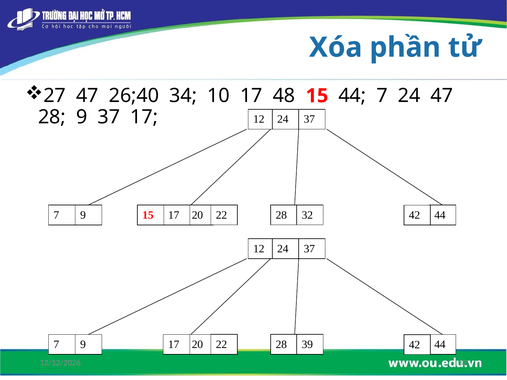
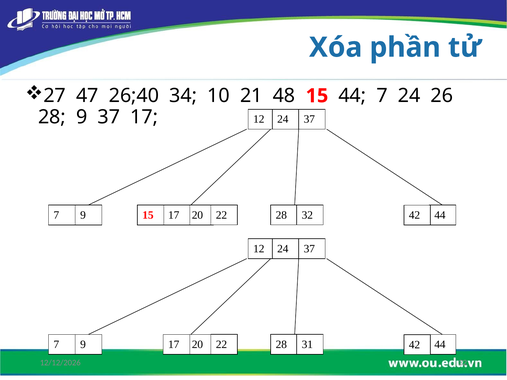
10 17: 17 -> 21
24 47: 47 -> 26
39: 39 -> 31
